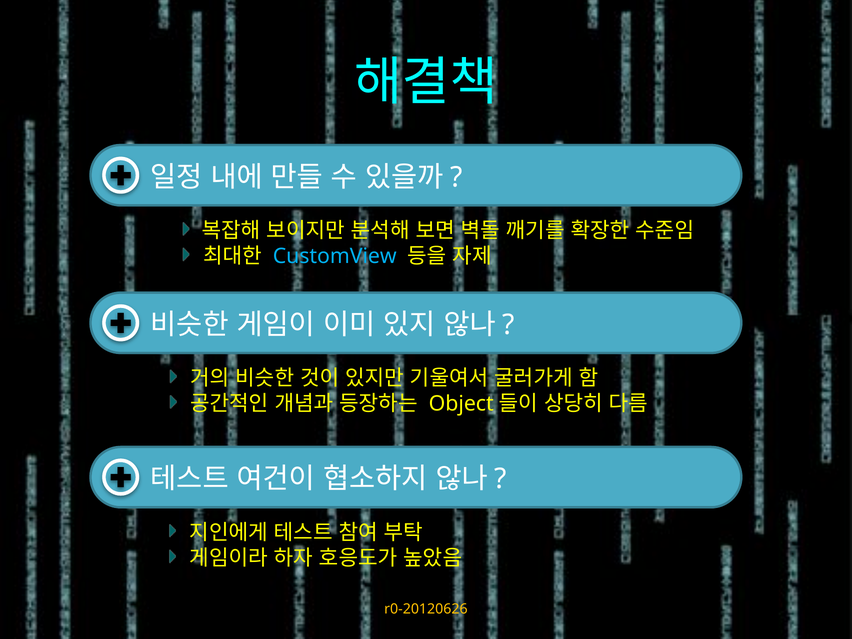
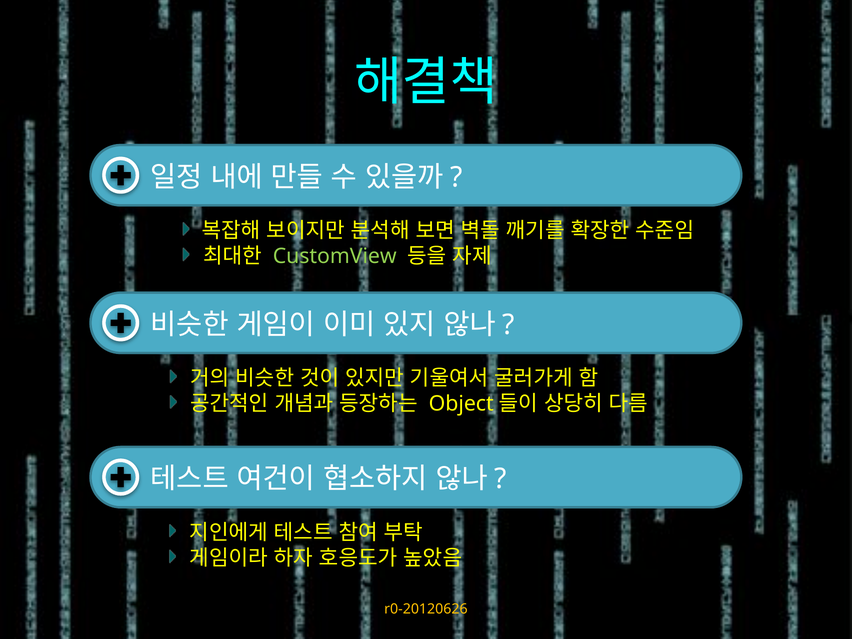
CustomView colour: light blue -> light green
